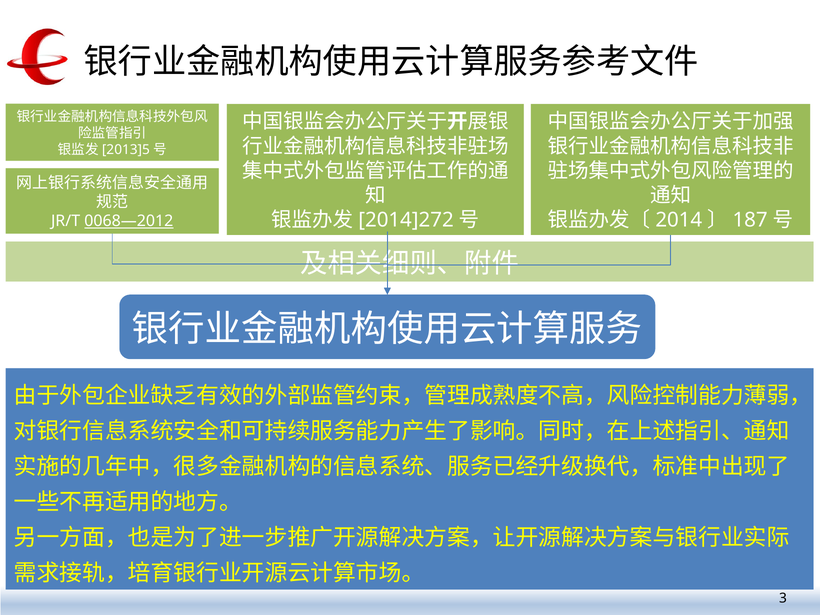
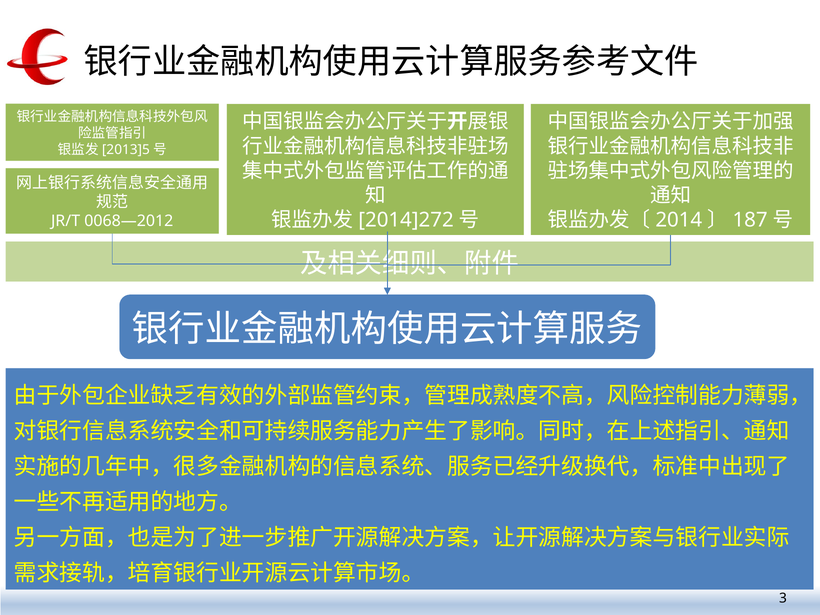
0068—2012 underline: present -> none
